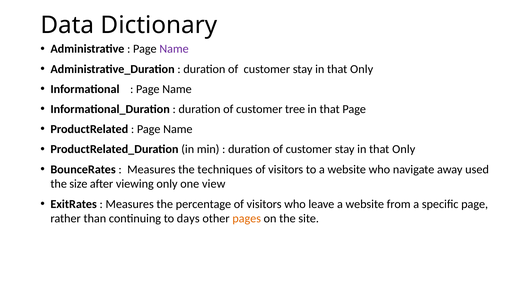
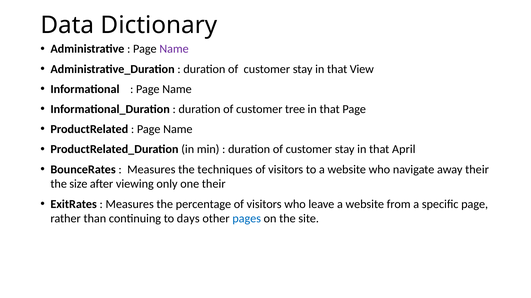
Only at (362, 69): Only -> View
Only at (404, 150): Only -> April
away used: used -> their
one view: view -> their
pages colour: orange -> blue
